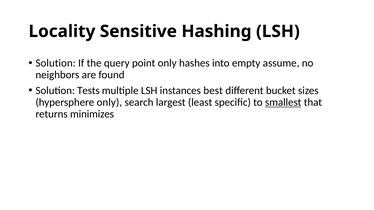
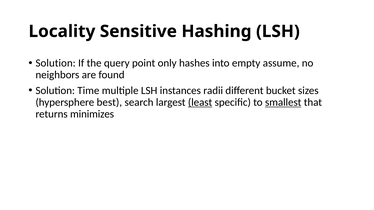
Tests: Tests -> Time
best: best -> radii
hypersphere only: only -> best
least underline: none -> present
